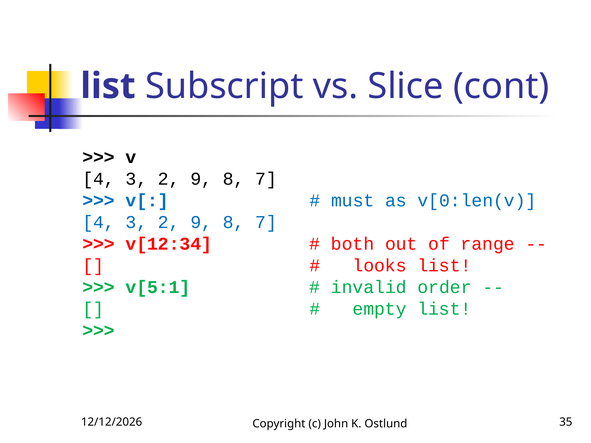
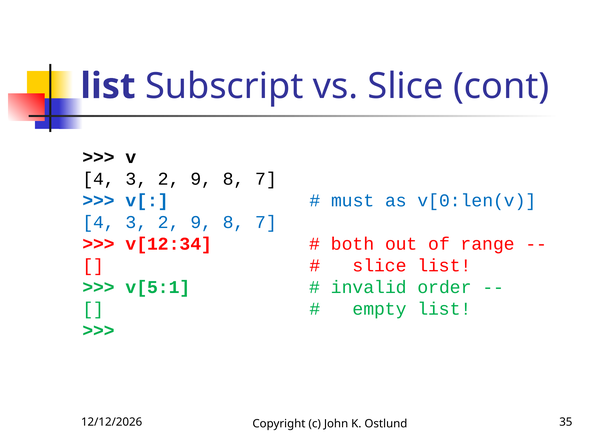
looks at (380, 266): looks -> slice
